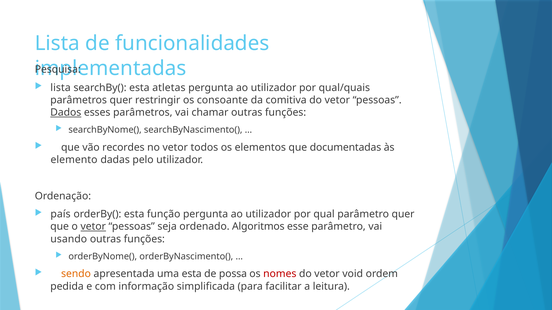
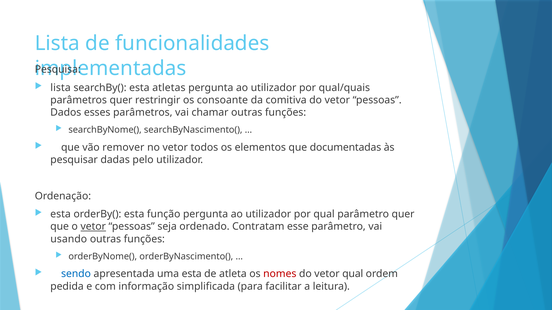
Dados underline: present -> none
recordes: recordes -> remover
elemento: elemento -> pesquisar
país at (61, 215): país -> esta
Algoritmos: Algoritmos -> Contratam
sendo colour: orange -> blue
possa: possa -> atleta
vetor void: void -> qual
